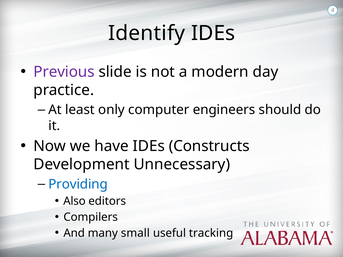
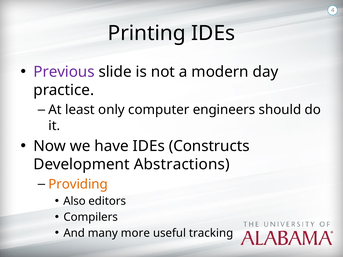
Identify: Identify -> Printing
Unnecessary: Unnecessary -> Abstractions
Providing colour: blue -> orange
small: small -> more
